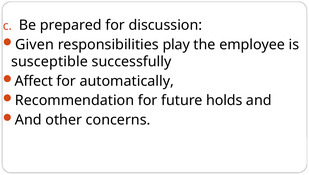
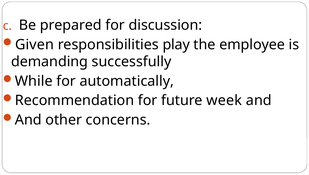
susceptible: susceptible -> demanding
Affect: Affect -> While
holds: holds -> week
